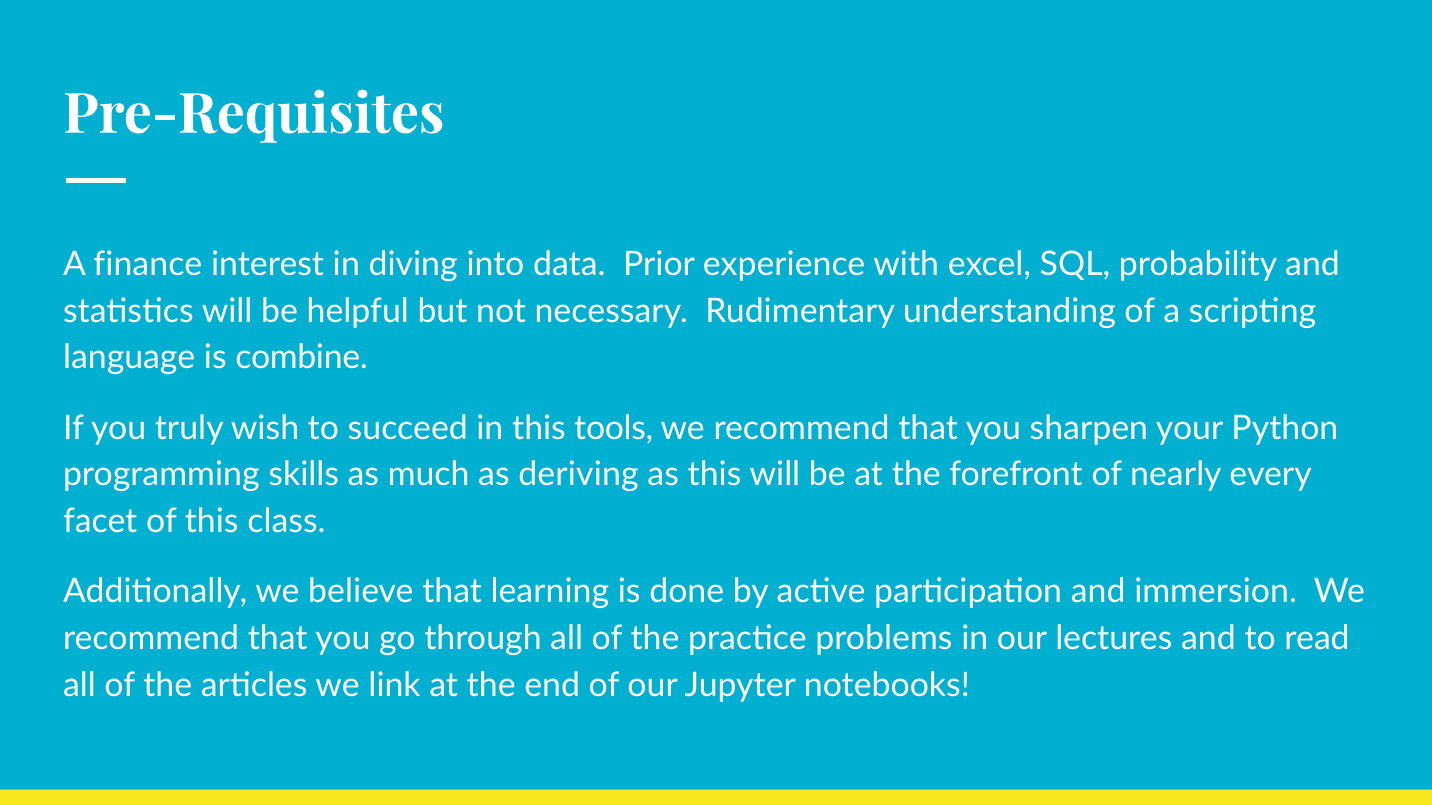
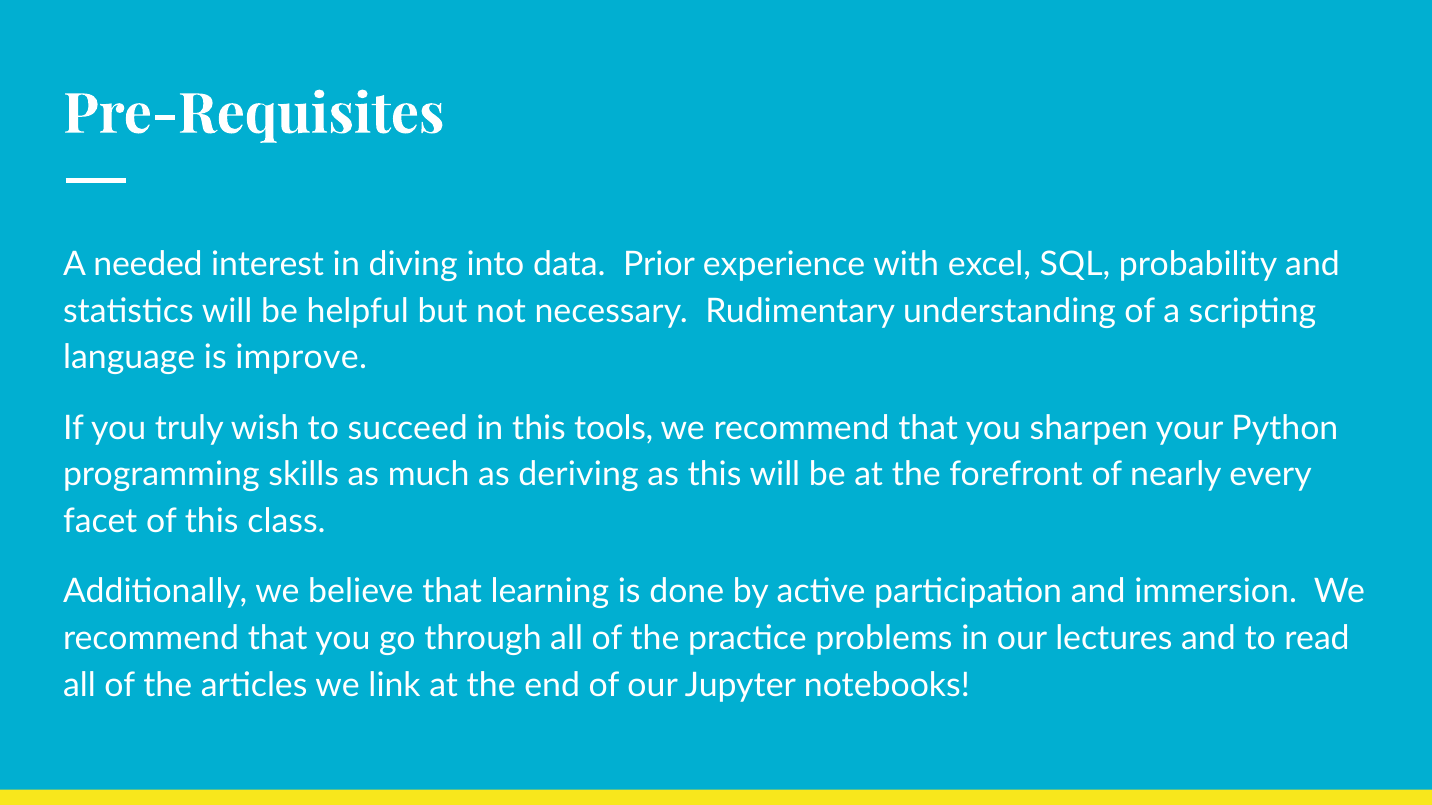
finance: finance -> needed
combine: combine -> improve
